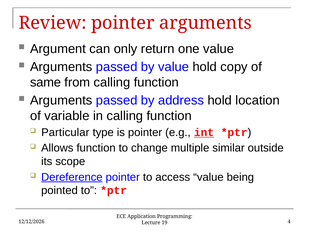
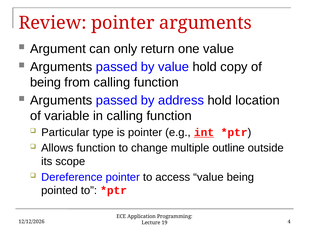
same at (46, 82): same -> being
similar: similar -> outline
Dereference underline: present -> none
